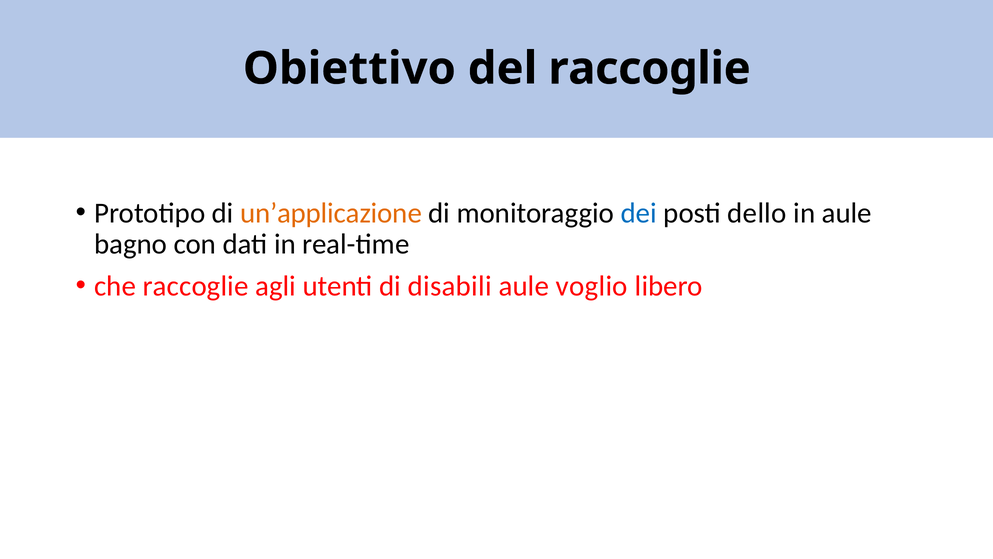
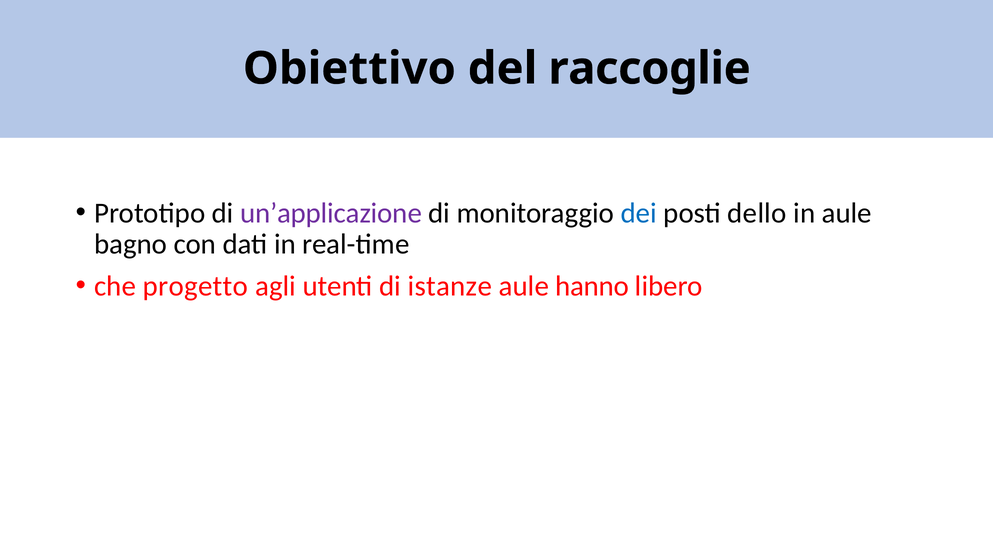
un’applicazione colour: orange -> purple
che raccoglie: raccoglie -> progetto
disabili: disabili -> istanze
voglio: voglio -> hanno
